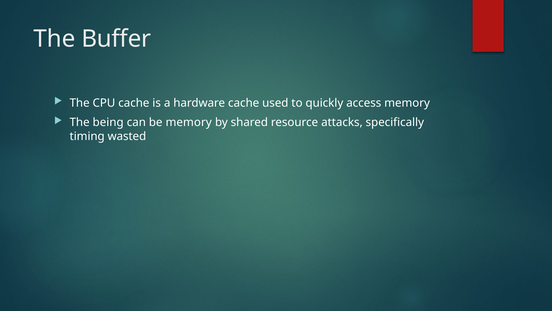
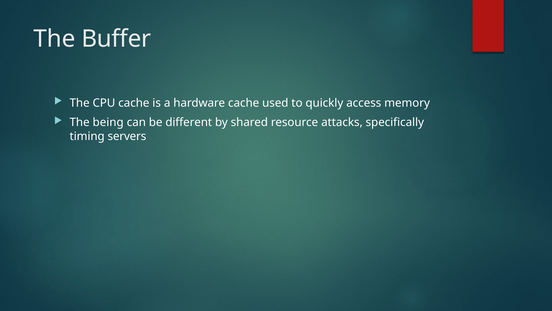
be memory: memory -> different
wasted: wasted -> servers
